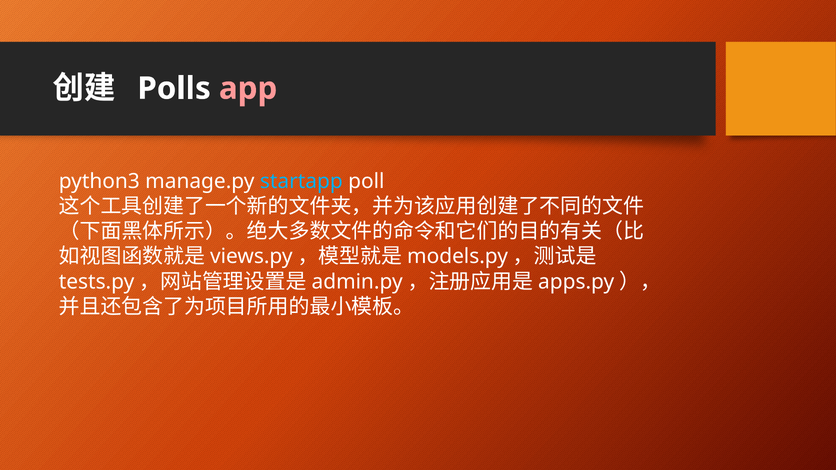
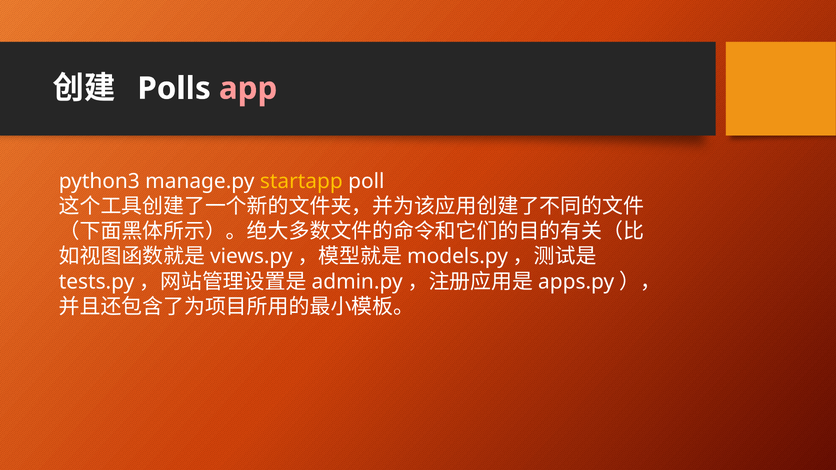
startapp colour: light blue -> yellow
